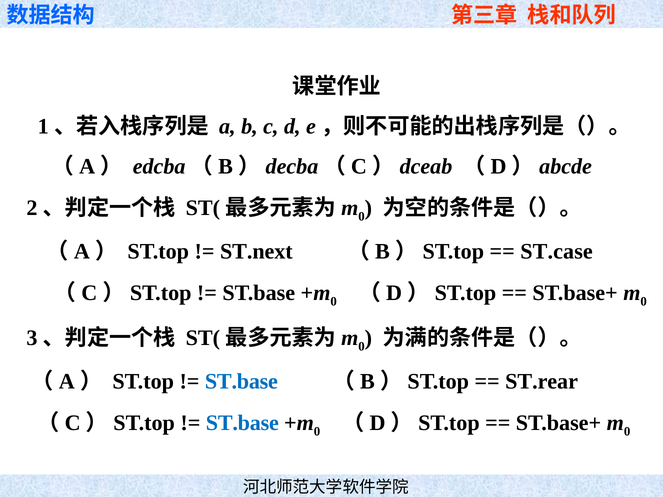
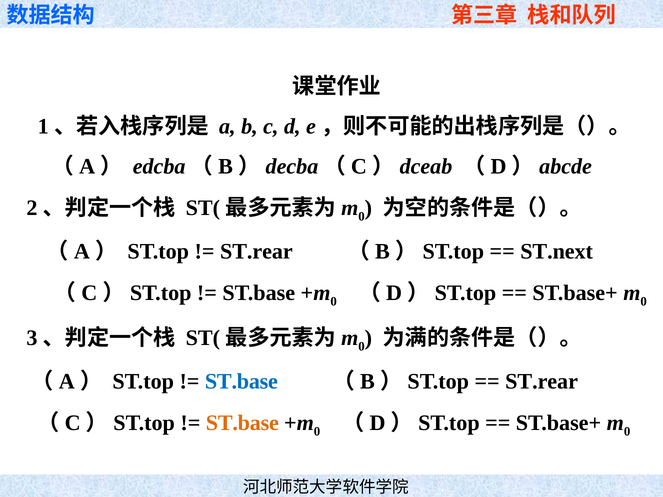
ST.next at (256, 251): ST.next -> ST.rear
ST.case: ST.case -> ST.next
ST.base at (242, 423) colour: blue -> orange
